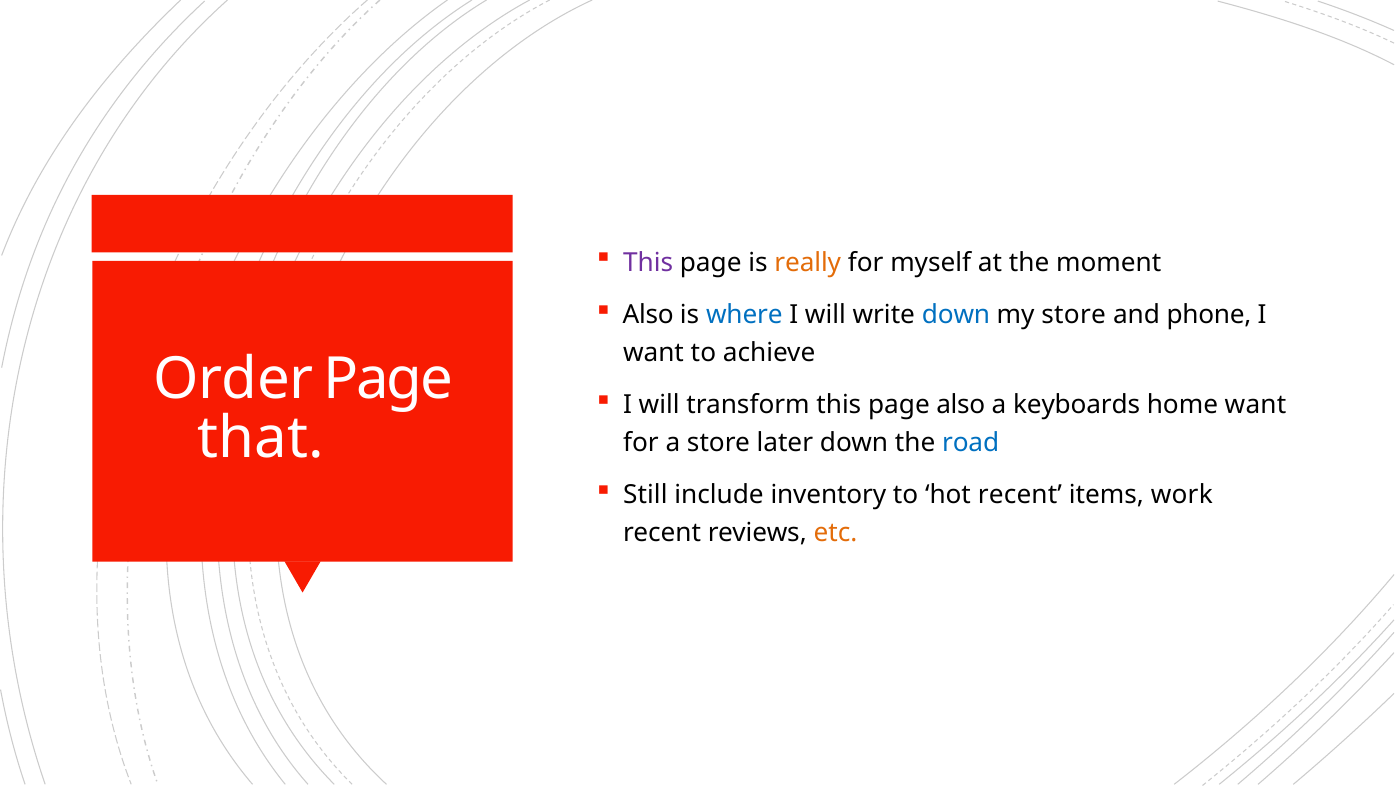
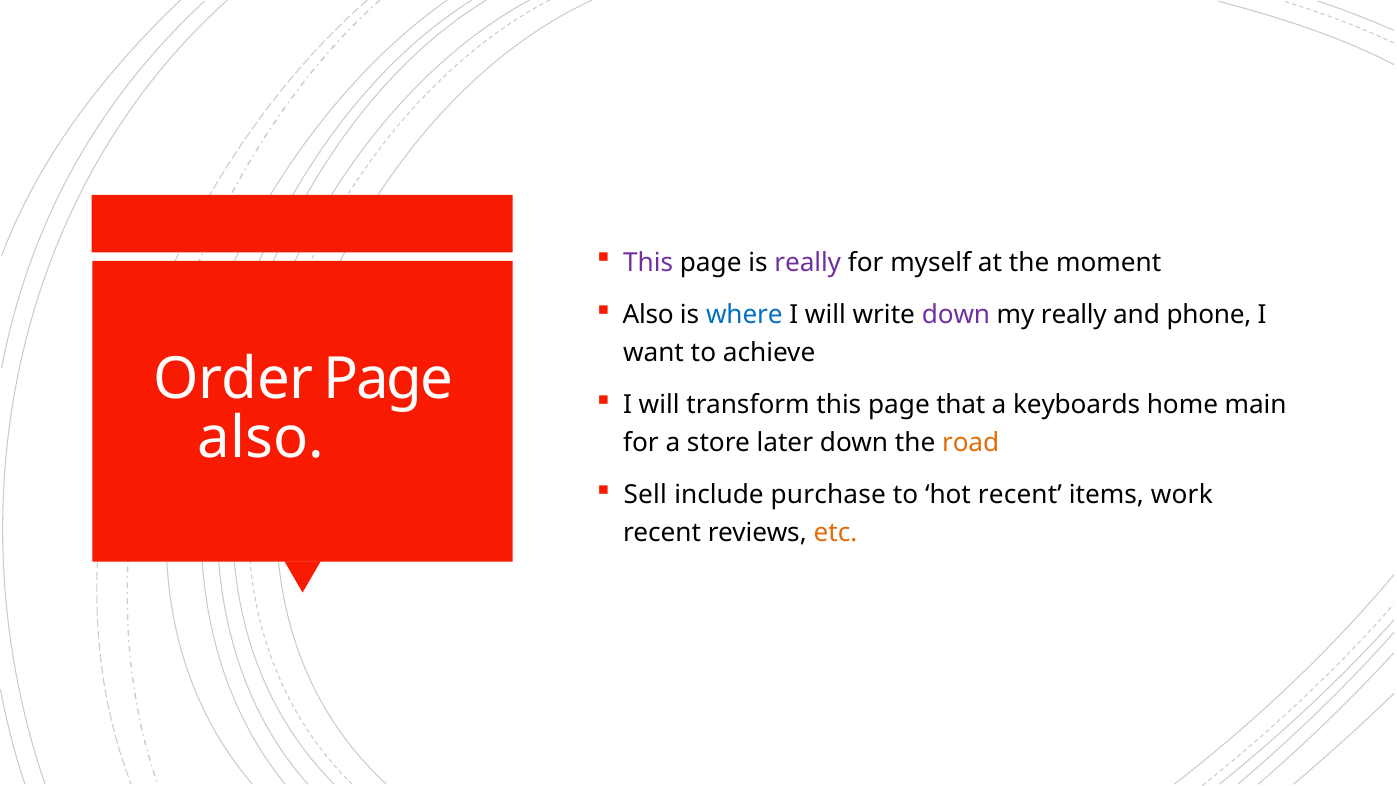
really at (808, 263) colour: orange -> purple
down at (956, 315) colour: blue -> purple
my store: store -> really
page also: also -> that
home want: want -> main
that at (261, 438): that -> also
road colour: blue -> orange
Still: Still -> Sell
inventory: inventory -> purchase
